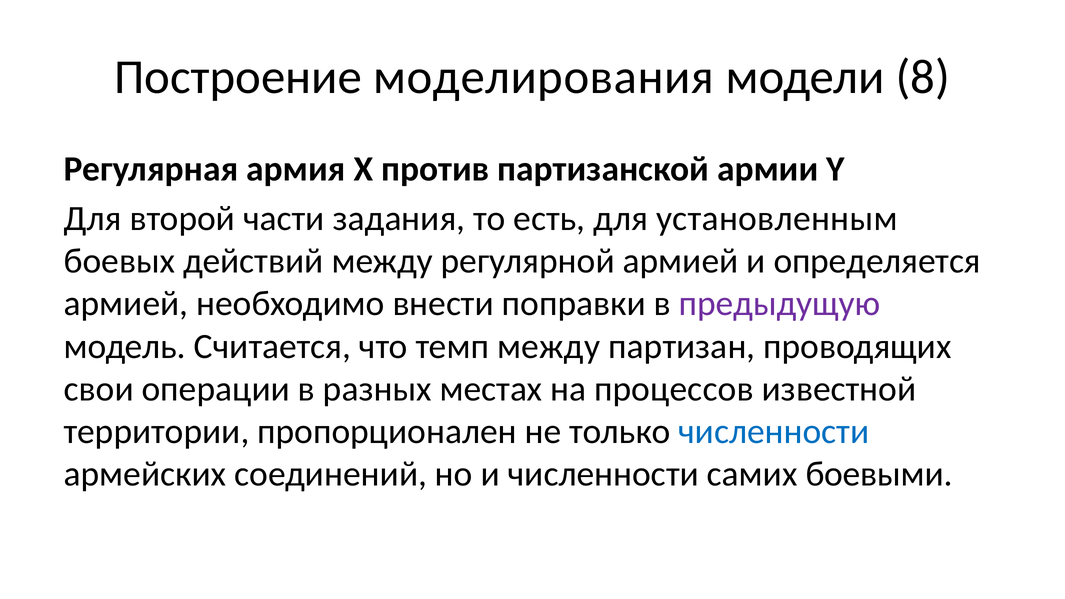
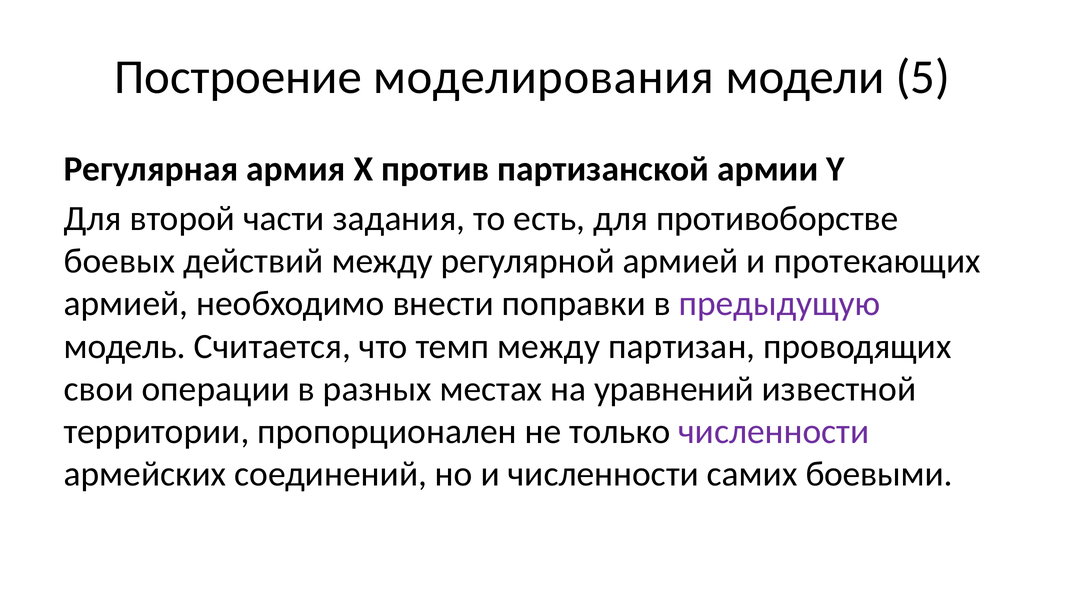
8: 8 -> 5
установленным: установленным -> противоборстве
определяется: определяется -> протекающих
процессов: процессов -> уравнений
численности at (774, 432) colour: blue -> purple
